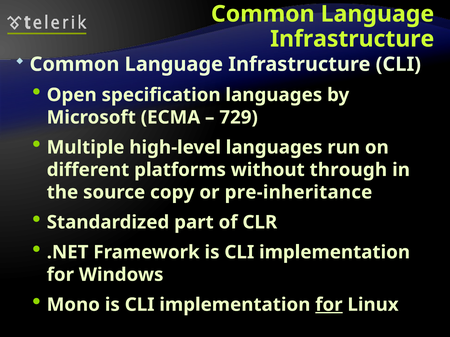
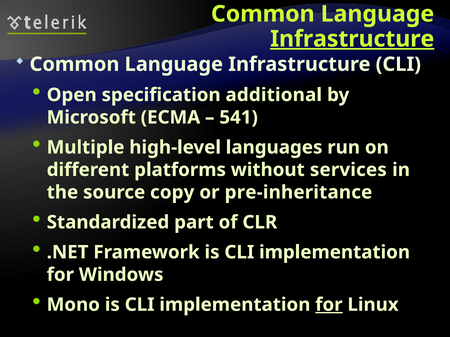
Infrastructure at (352, 39) underline: none -> present
specification languages: languages -> additional
729: 729 -> 541
through: through -> services
